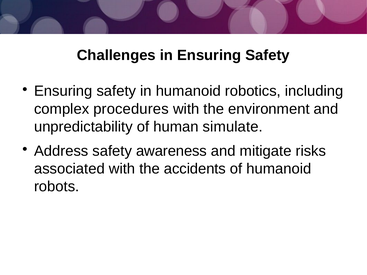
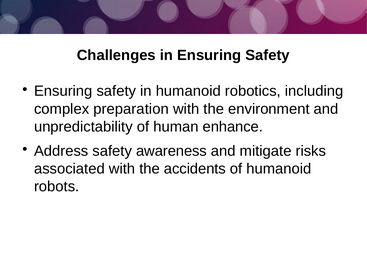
procedures: procedures -> preparation
simulate: simulate -> enhance
